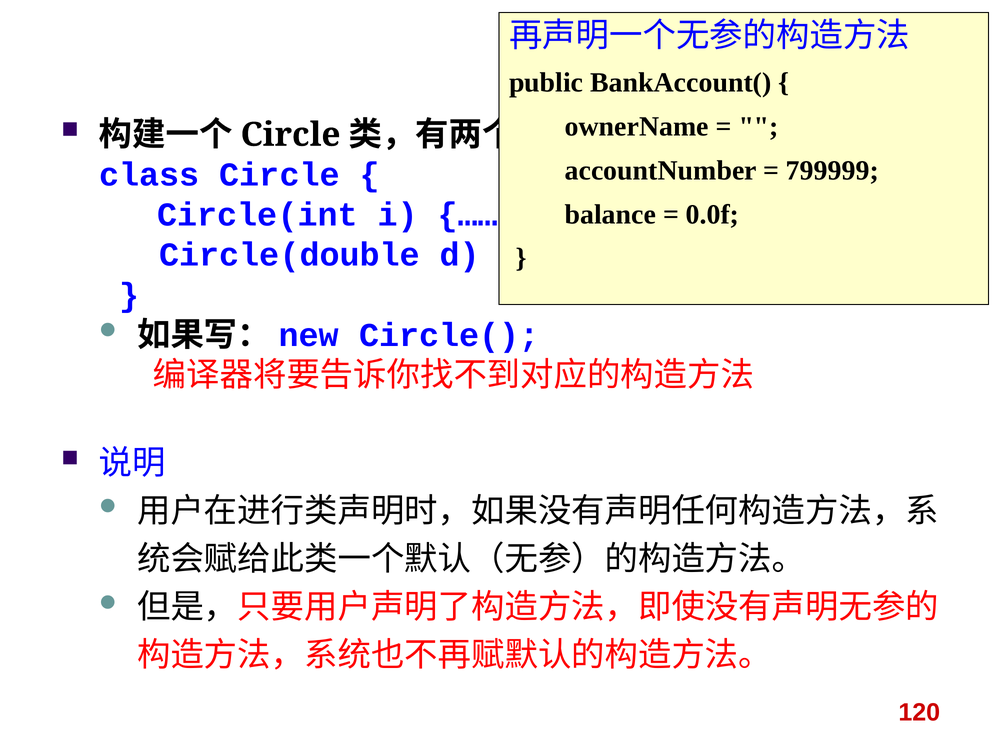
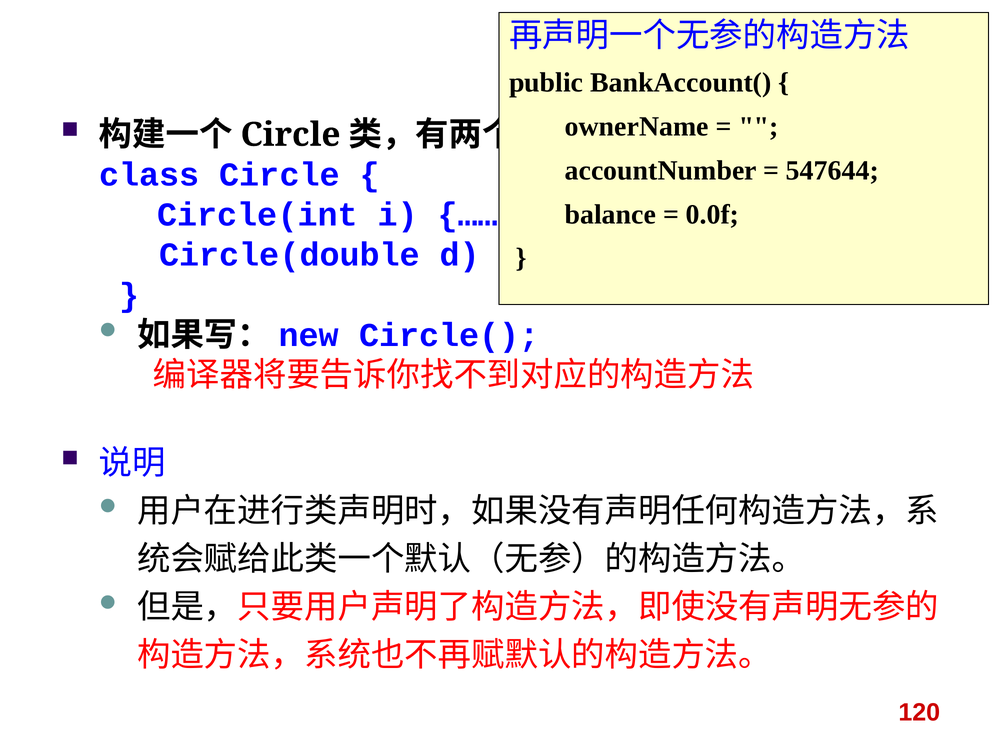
799999: 799999 -> 547644
